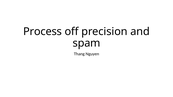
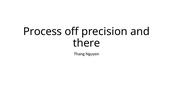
spam: spam -> there
